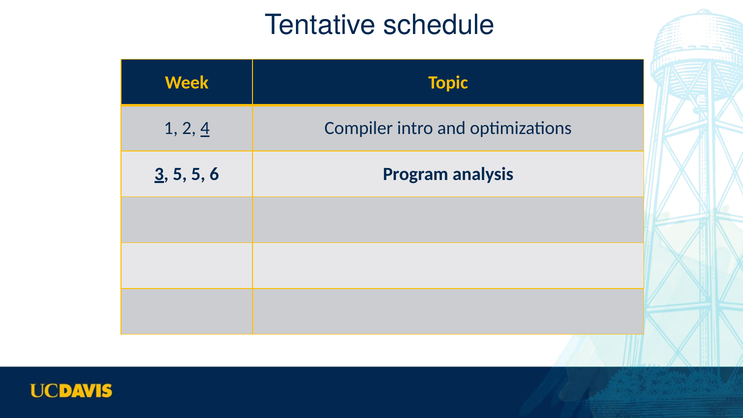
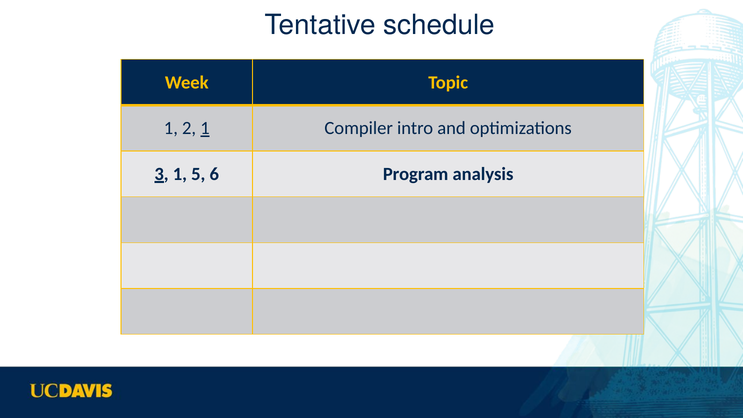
2 4: 4 -> 1
3 5: 5 -> 1
